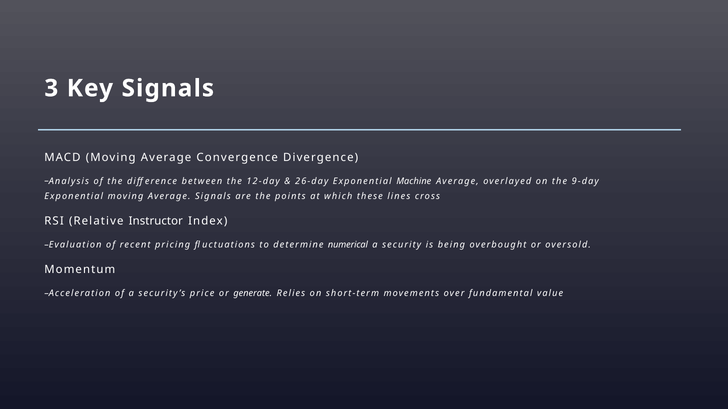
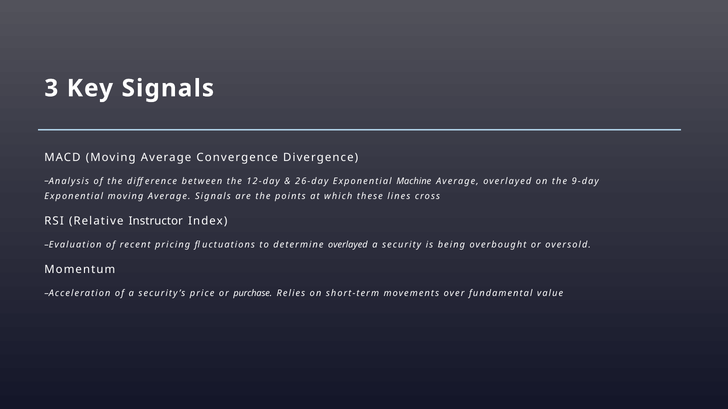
determine numerical: numerical -> overlayed
generate: generate -> purchase
